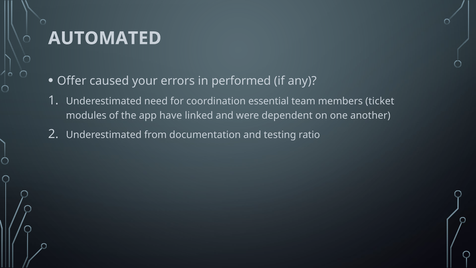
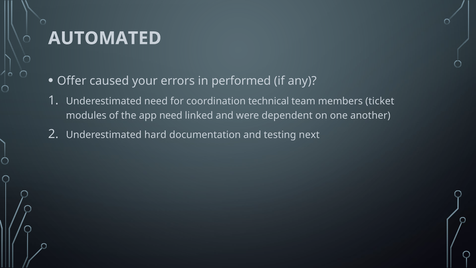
essential: essential -> technical
app have: have -> need
from: from -> hard
ratio: ratio -> next
